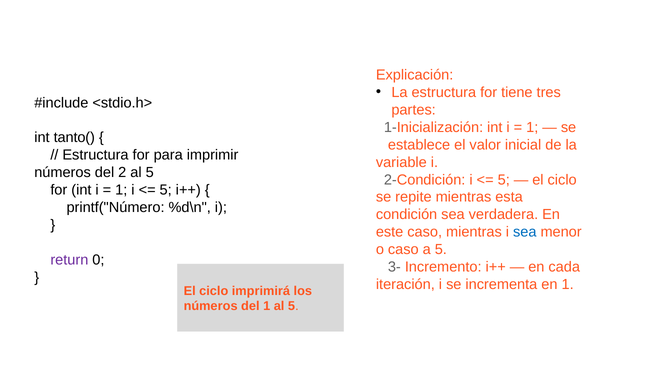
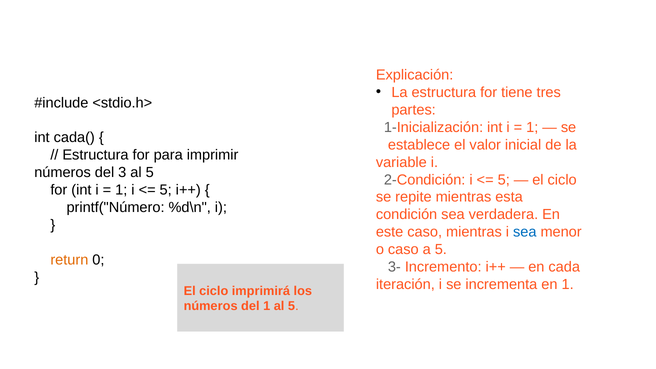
tanto(: tanto( -> cada(
2: 2 -> 3
return colour: purple -> orange
